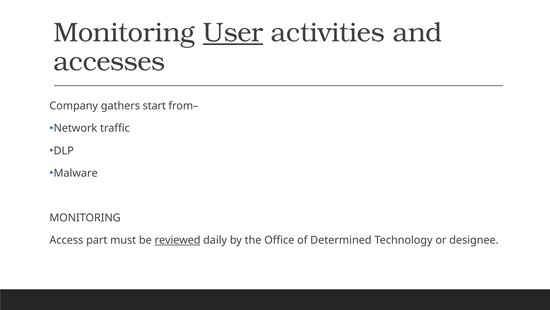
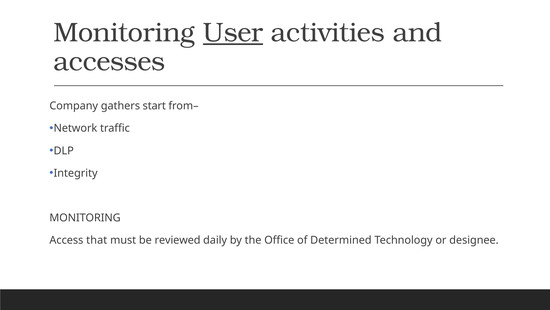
Malware: Malware -> Integrity
part: part -> that
reviewed underline: present -> none
